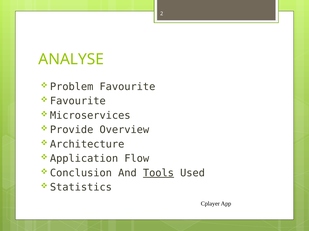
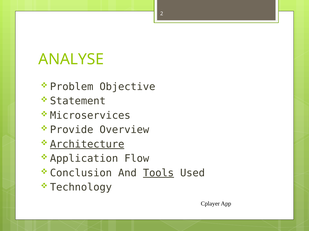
Problem Favourite: Favourite -> Objective
Favourite at (78, 101): Favourite -> Statement
Architecture underline: none -> present
Statistics: Statistics -> Technology
